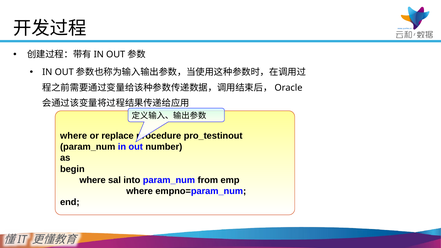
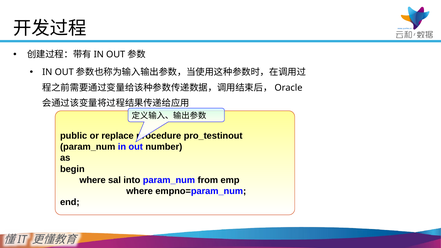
where at (74, 136): where -> public
